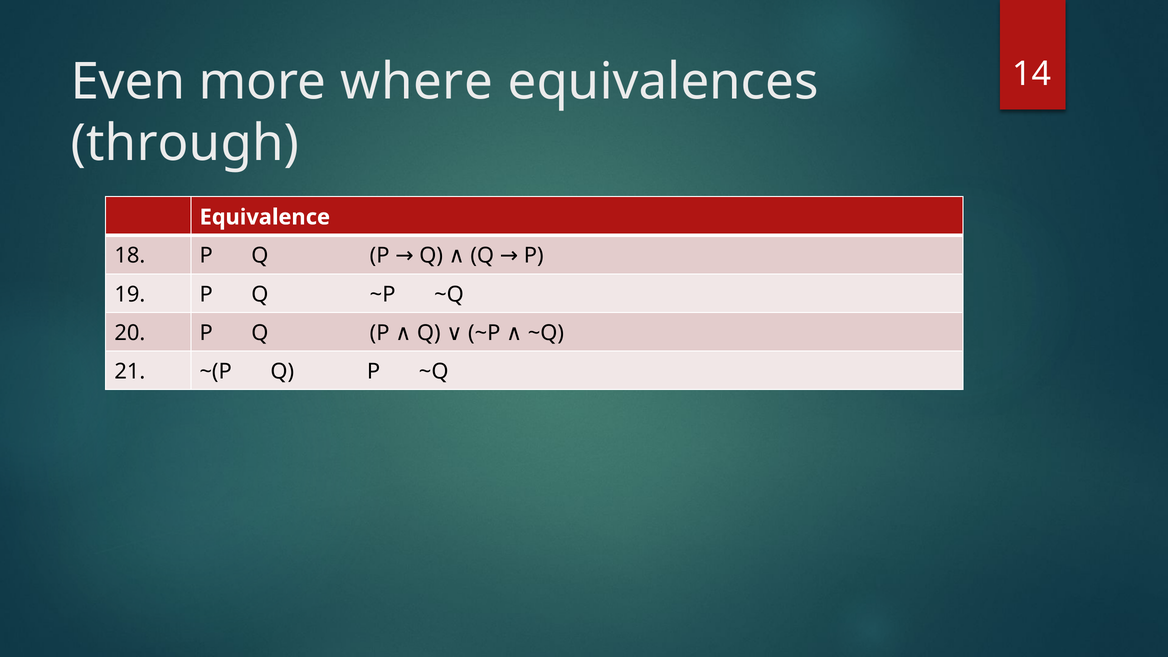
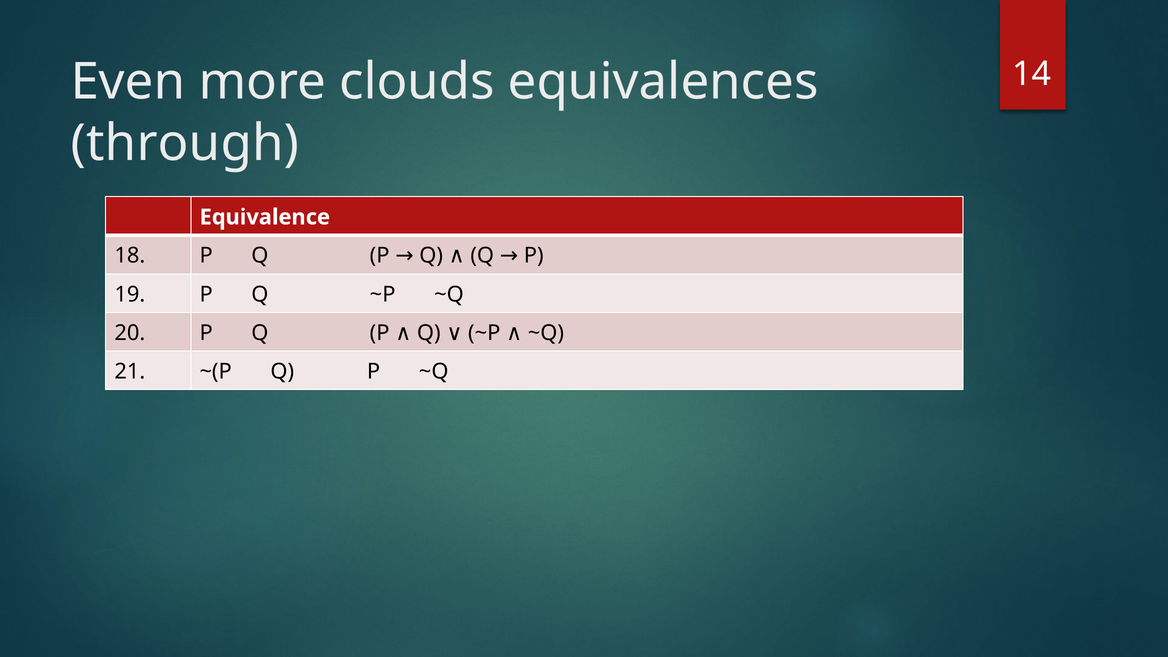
where: where -> clouds
